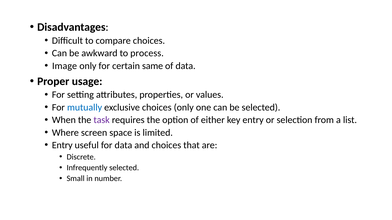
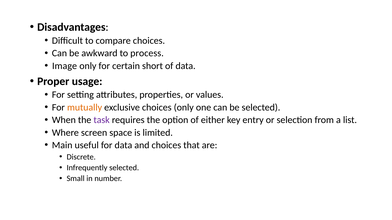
same: same -> short
mutually colour: blue -> orange
Entry at (62, 145): Entry -> Main
